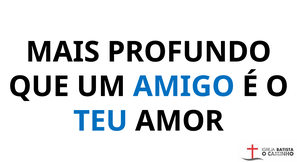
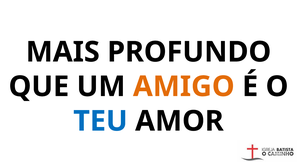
AMIGO colour: blue -> orange
